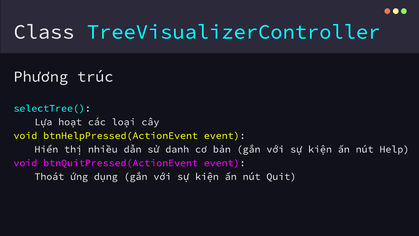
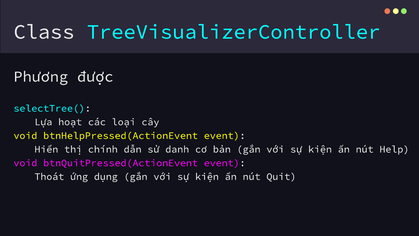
trúc: trúc -> được
nhiều: nhiều -> chính
